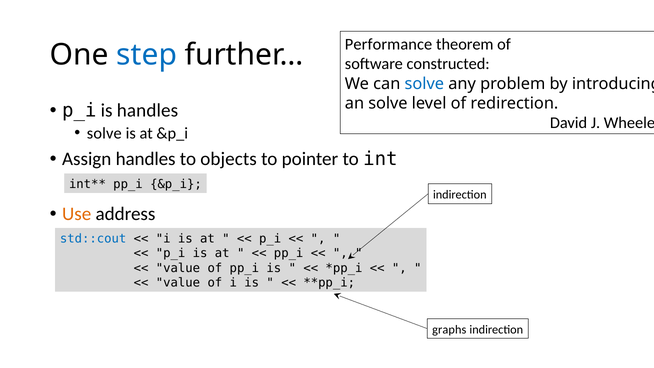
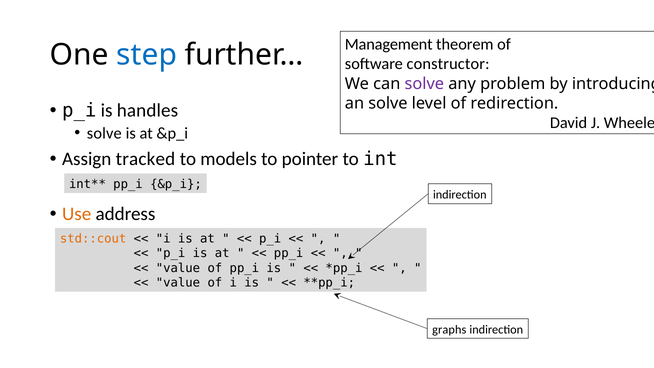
Performance: Performance -> Management
constructed: constructed -> constructor
solve at (424, 84) colour: blue -> purple
Assign handles: handles -> tracked
objects: objects -> models
std::cout colour: blue -> orange
